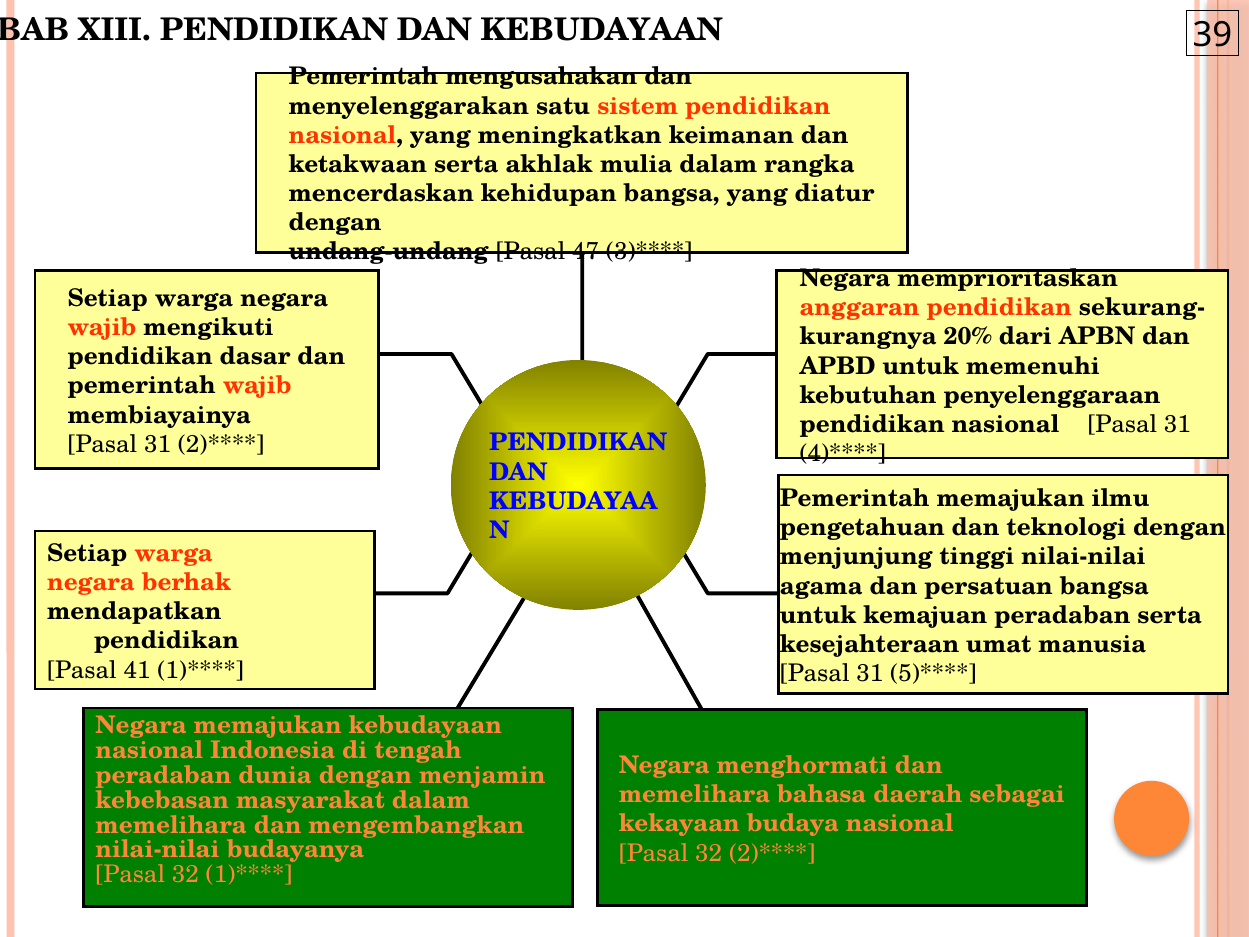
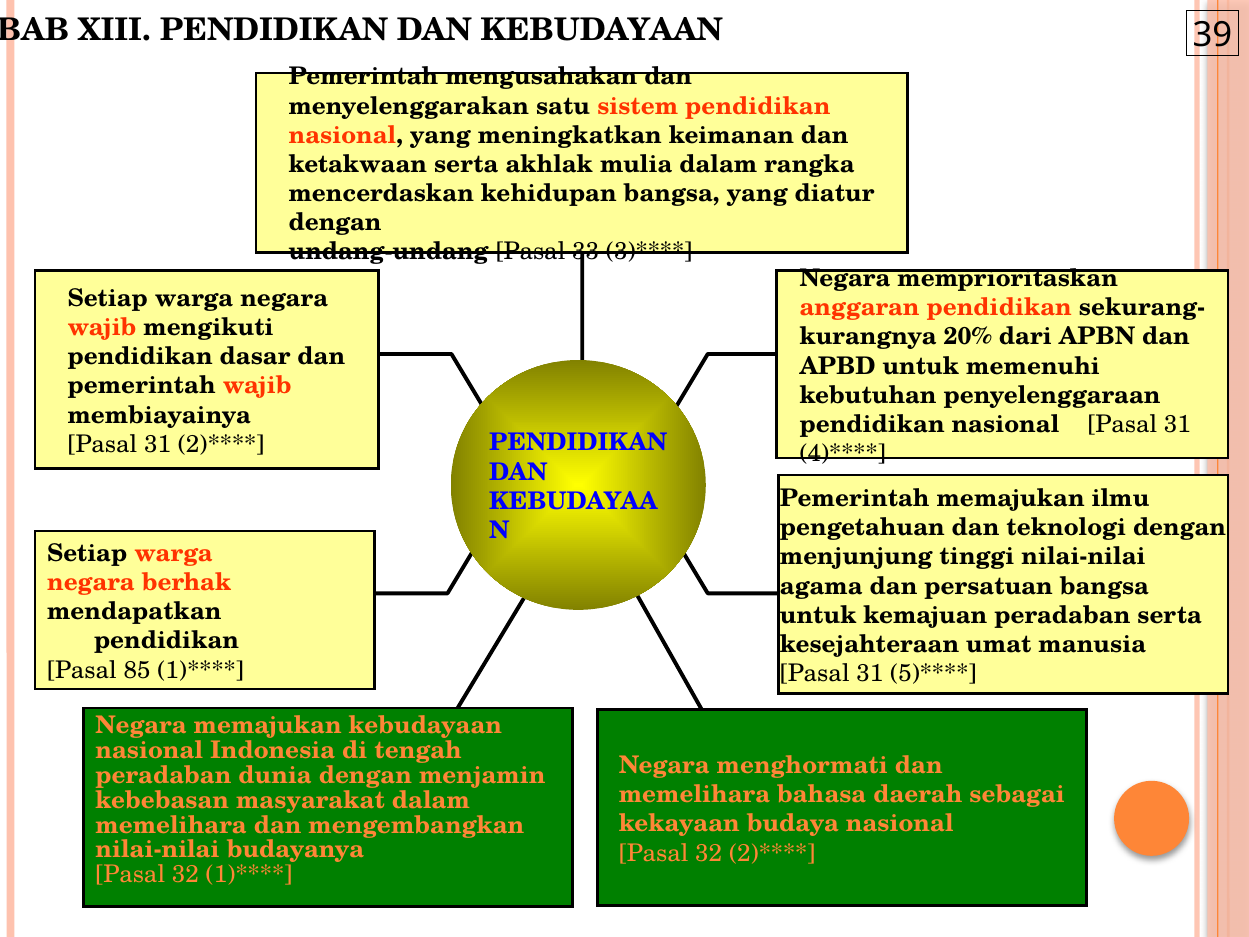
47: 47 -> 33
41: 41 -> 85
